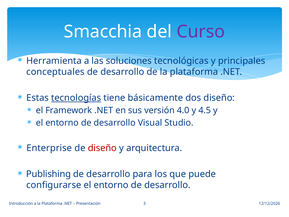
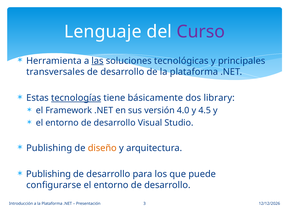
Smacchia: Smacchia -> Lenguaje
las underline: none -> present
conceptuales: conceptuales -> transversales
dos diseño: diseño -> library
Enterprise at (49, 148): Enterprise -> Publishing
diseño at (102, 148) colour: red -> orange
